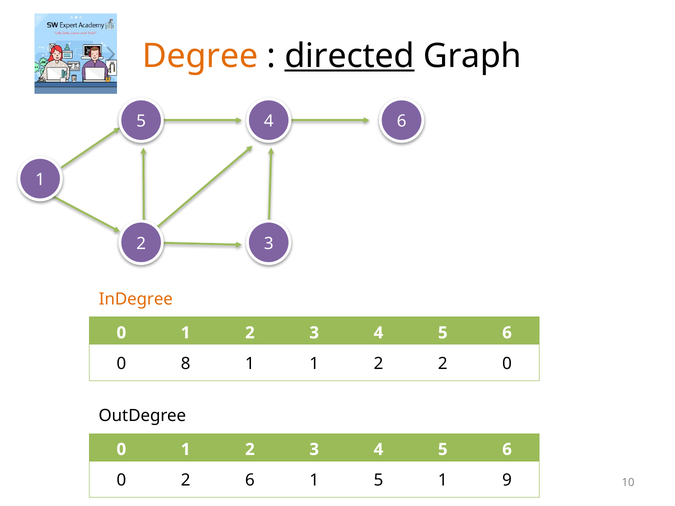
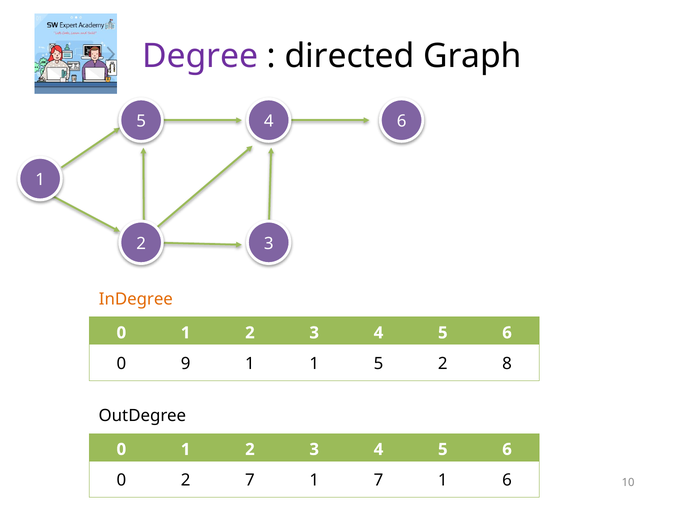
Degree colour: orange -> purple
directed underline: present -> none
8: 8 -> 9
1 1 2: 2 -> 5
2 0: 0 -> 8
2 6: 6 -> 7
1 5: 5 -> 7
1 9: 9 -> 6
